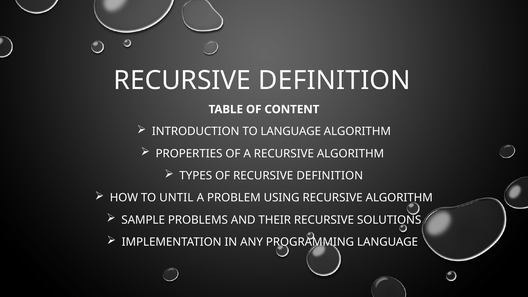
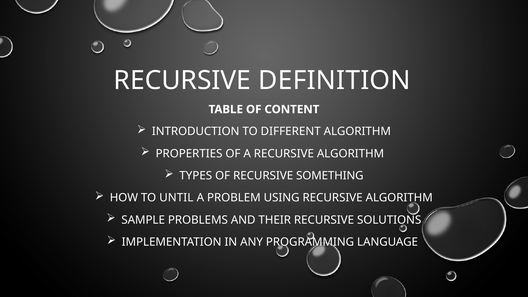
TO LANGUAGE: LANGUAGE -> DIFFERENT
OF RECURSIVE DEFINITION: DEFINITION -> SOMETHING
